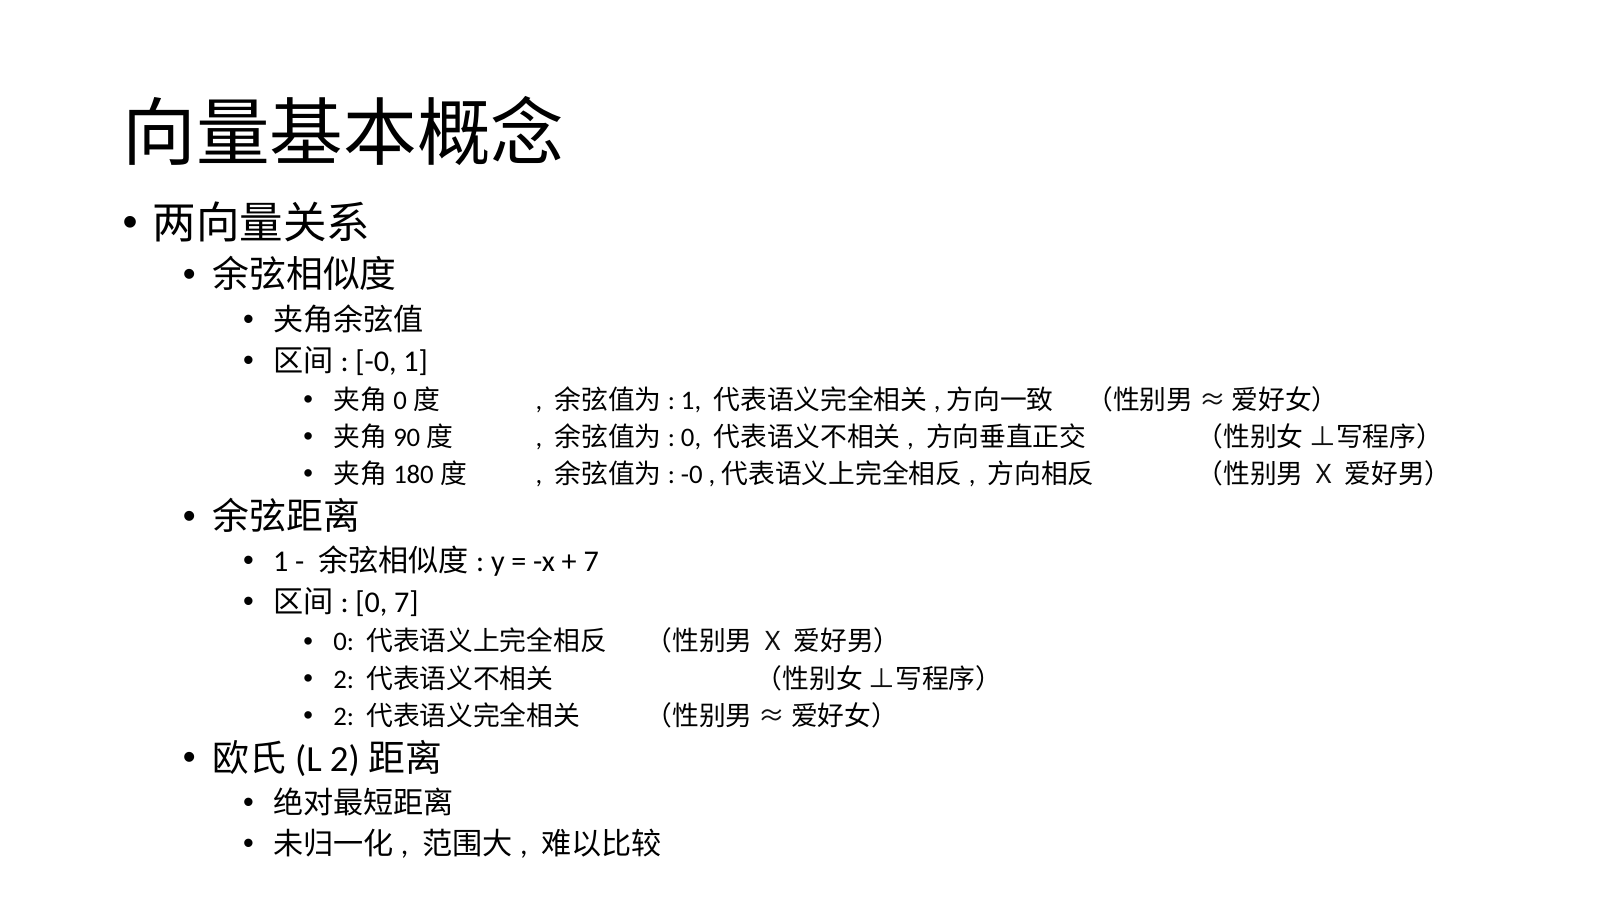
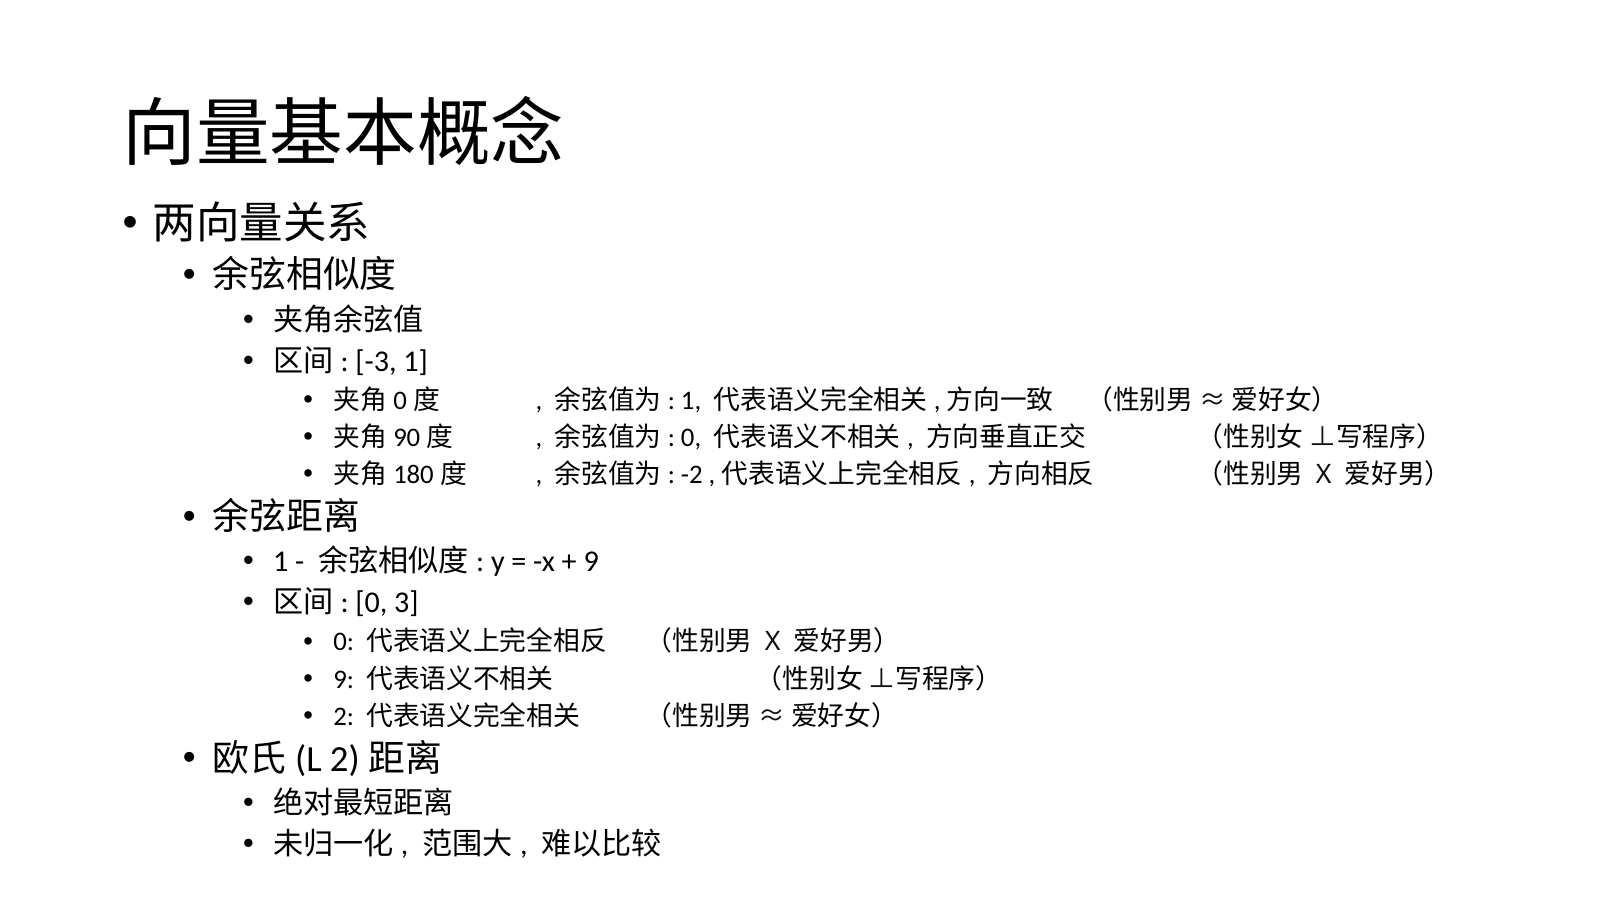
-0 at (376, 361): -0 -> -3
-0 at (692, 475): -0 -> -2
7 at (591, 562): 7 -> 9
0 7: 7 -> 3
2 at (344, 679): 2 -> 9
